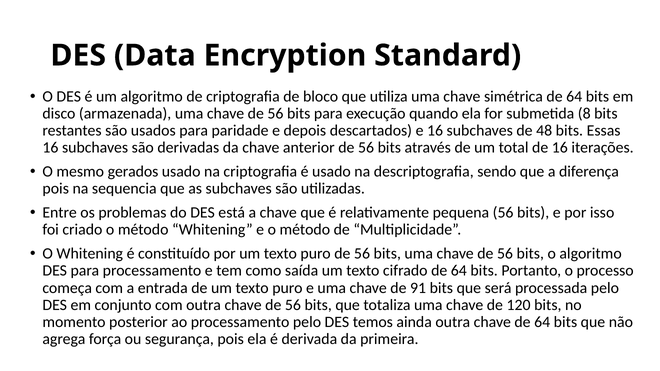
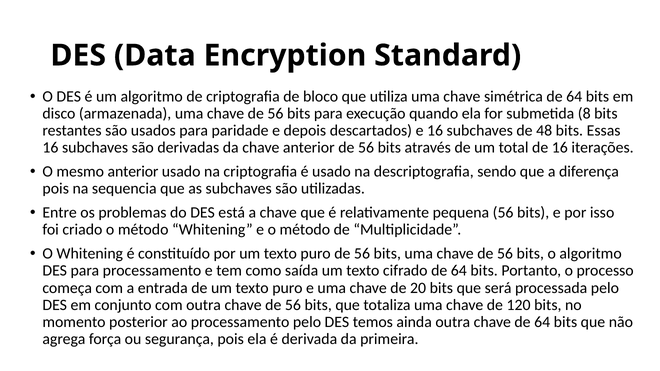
mesmo gerados: gerados -> anterior
91: 91 -> 20
